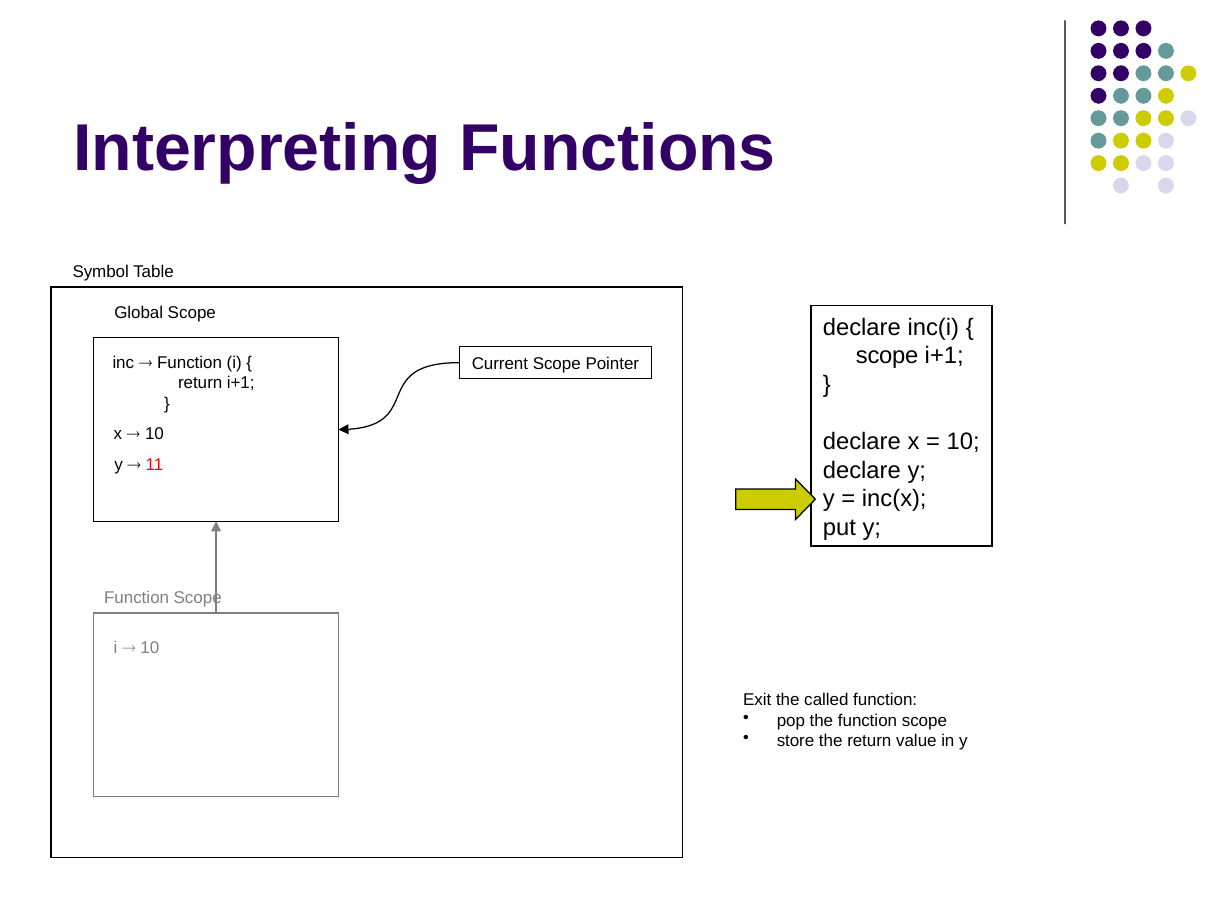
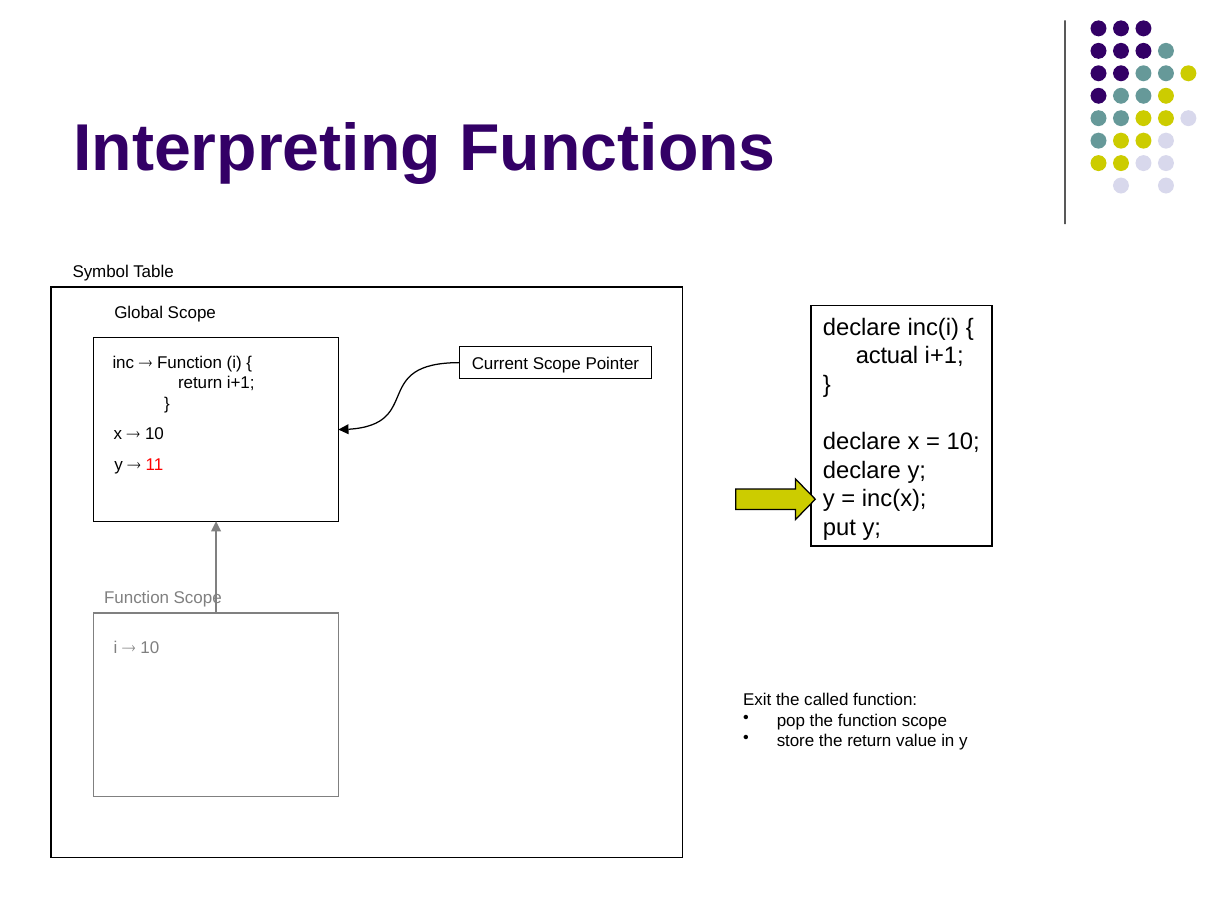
scope at (887, 356): scope -> actual
